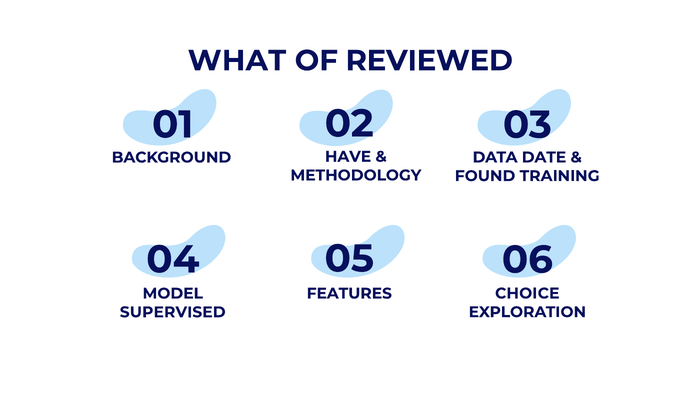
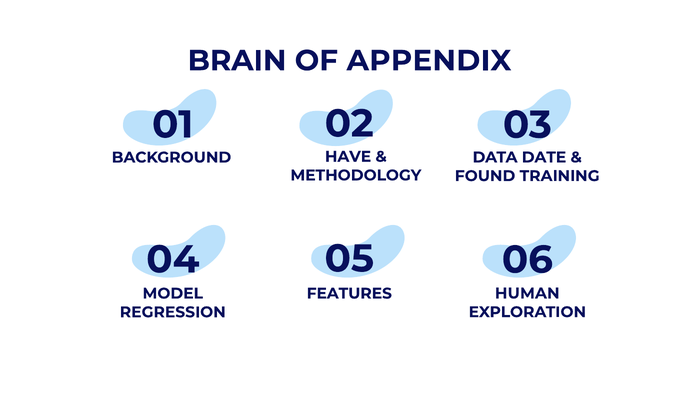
WHAT: WHAT -> BRAIN
REVIEWED: REVIEWED -> APPENDIX
CHOICE: CHOICE -> HUMAN
SUPERVISED: SUPERVISED -> REGRESSION
